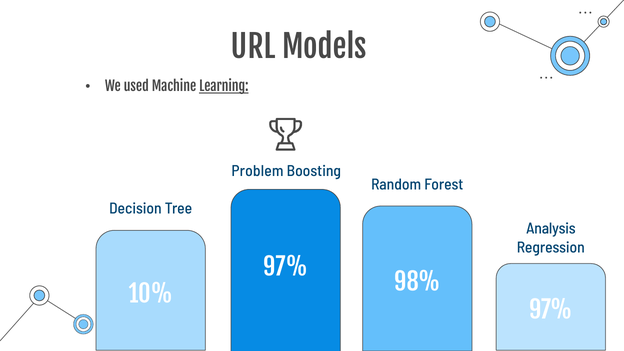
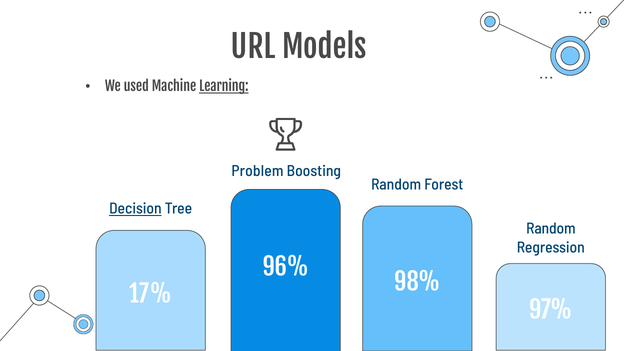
Decision underline: none -> present
Analysis at (551, 229): Analysis -> Random
97% at (286, 268): 97% -> 96%
10%: 10% -> 17%
